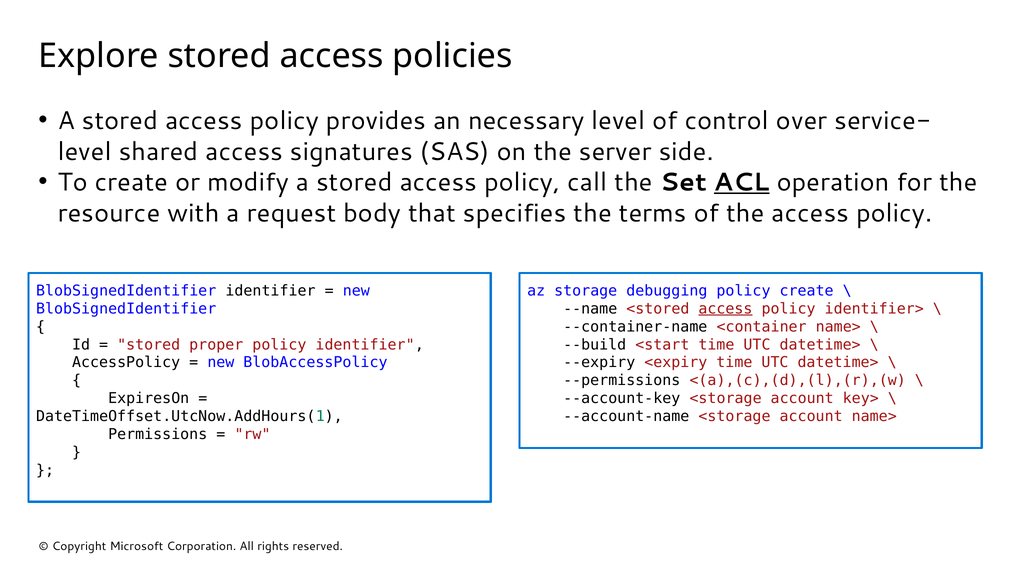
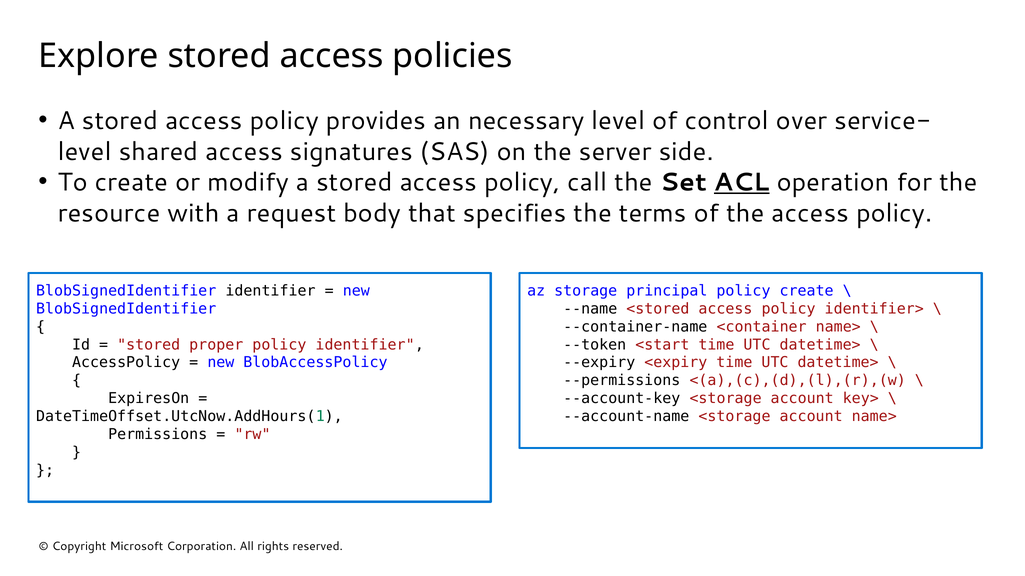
debugging: debugging -> principal
access at (725, 309) underline: present -> none
--build: --build -> --token
